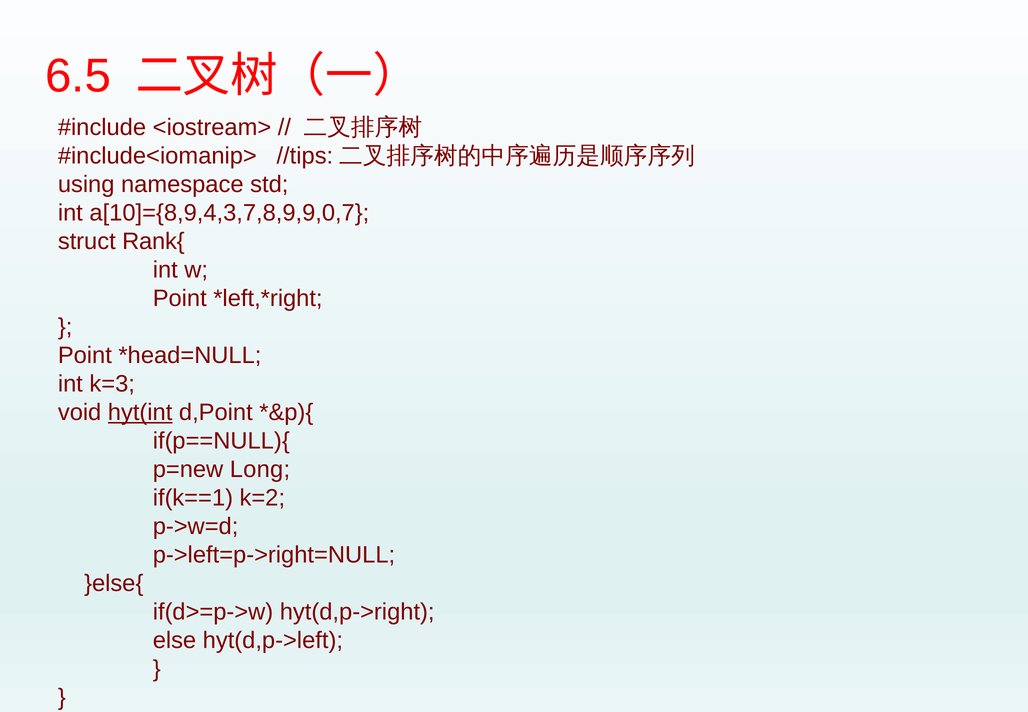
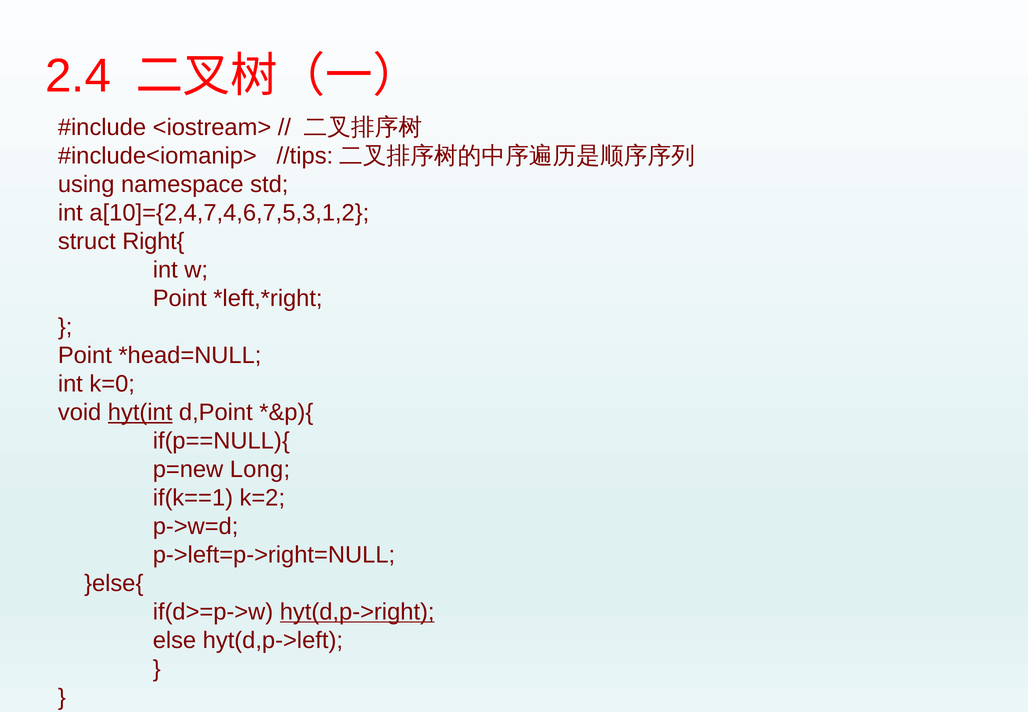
6.5: 6.5 -> 2.4
a[10]={8,9,4,3,7,8,9,9,0,7: a[10]={8,9,4,3,7,8,9,9,0,7 -> a[10]={2,4,7,4,6,7,5,3,1,2
Rank{: Rank{ -> Right{
k=3: k=3 -> k=0
hyt(d,p->right underline: none -> present
